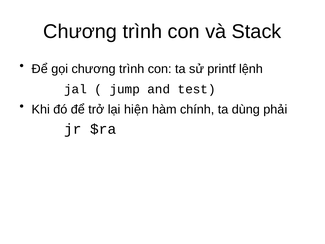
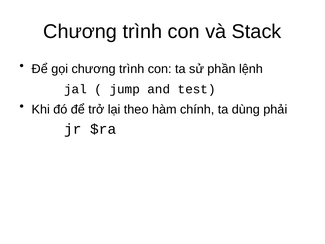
printf: printf -> phần
hiện: hiện -> theo
